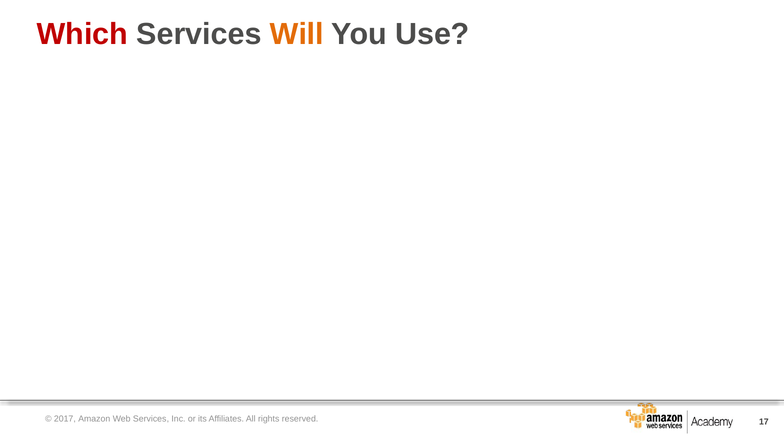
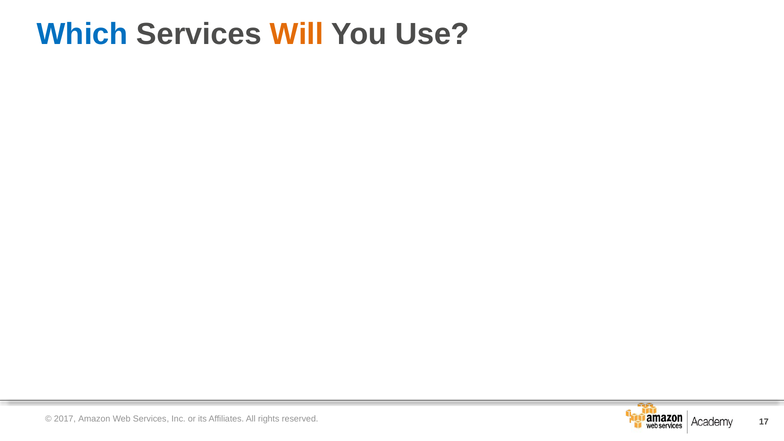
Which colour: red -> blue
